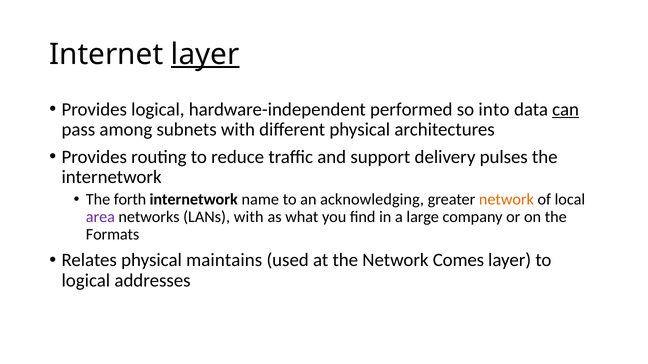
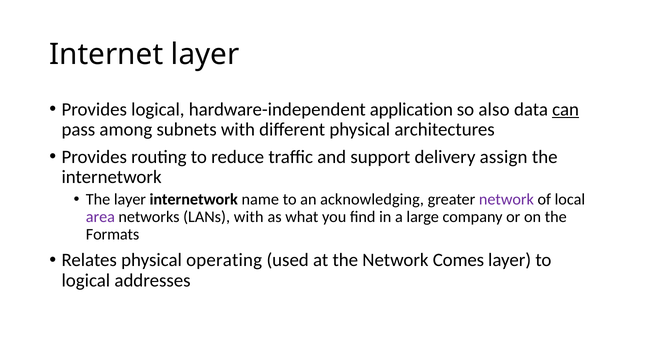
layer at (205, 54) underline: present -> none
performed: performed -> application
into: into -> also
pulses: pulses -> assign
The forth: forth -> layer
network at (506, 200) colour: orange -> purple
maintains: maintains -> operating
